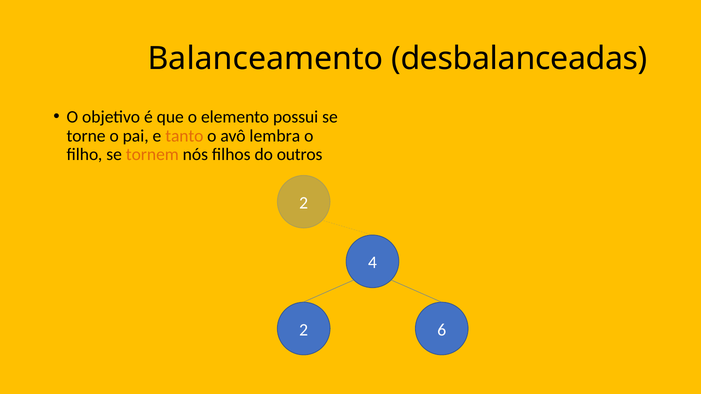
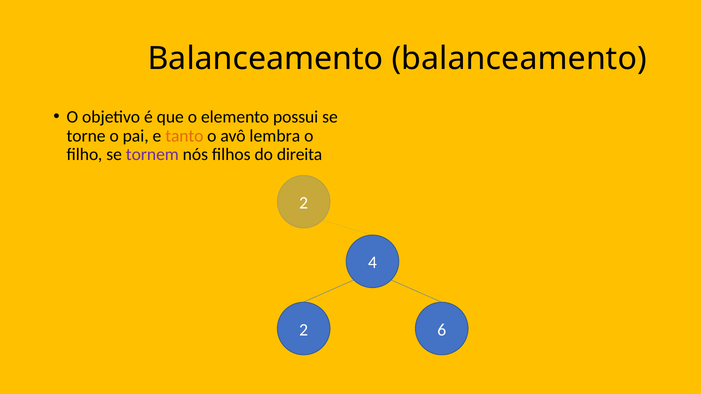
Balanceamento desbalanceadas: desbalanceadas -> balanceamento
tornem colour: orange -> purple
outros: outros -> direita
